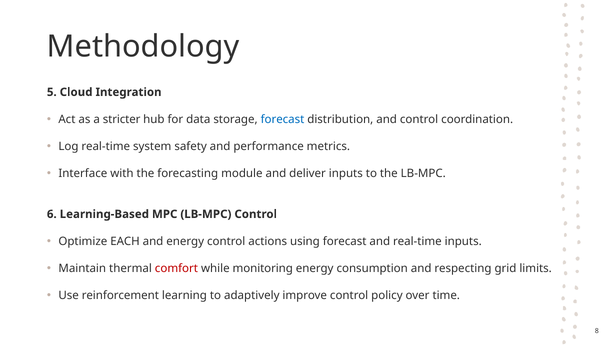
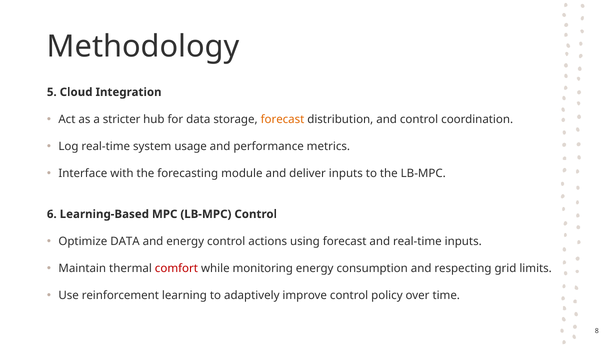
forecast at (282, 119) colour: blue -> orange
safety: safety -> usage
Optimize EACH: EACH -> DATA
